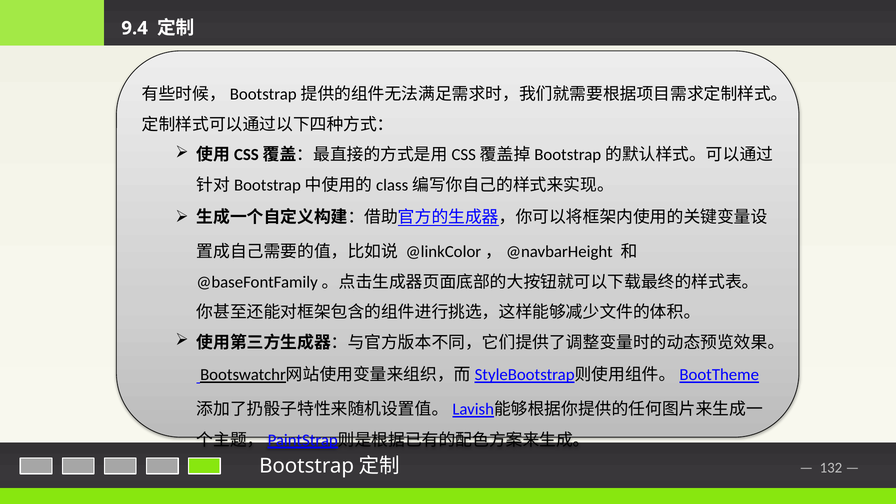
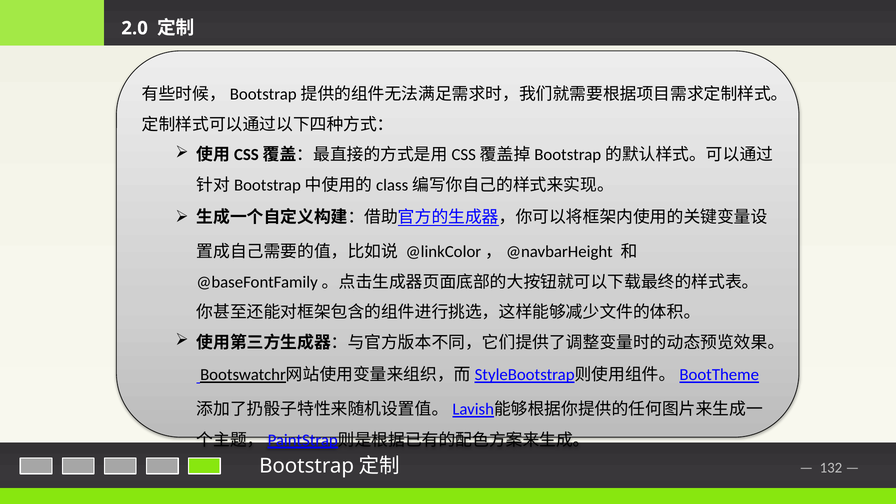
9.4: 9.4 -> 2.0
